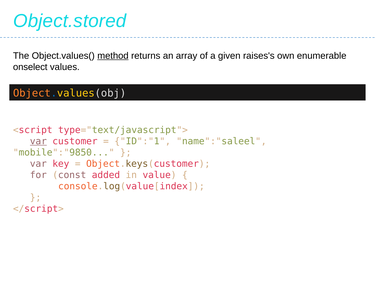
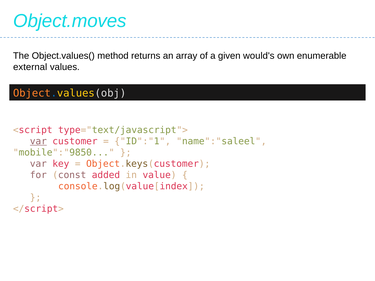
Object.stored: Object.stored -> Object.moves
method underline: present -> none
raises's: raises's -> would's
onselect: onselect -> external
